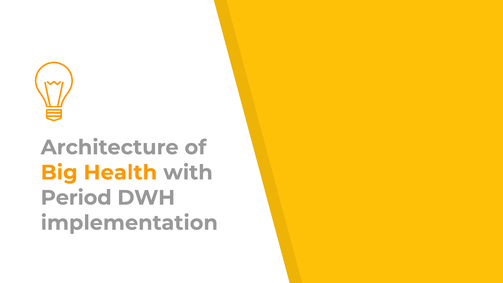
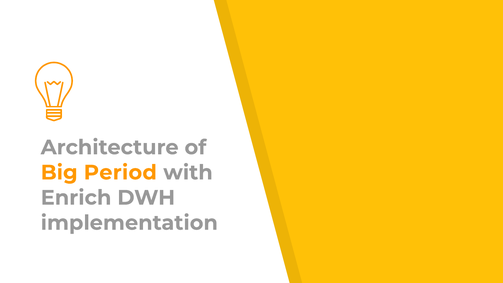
Health: Health -> Period
Period: Period -> Enrich
